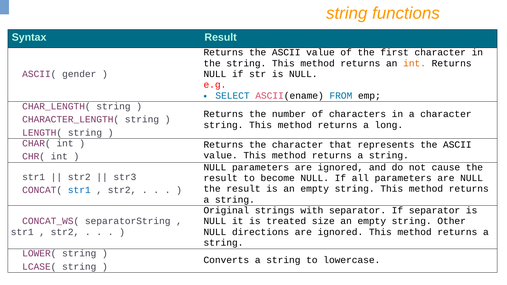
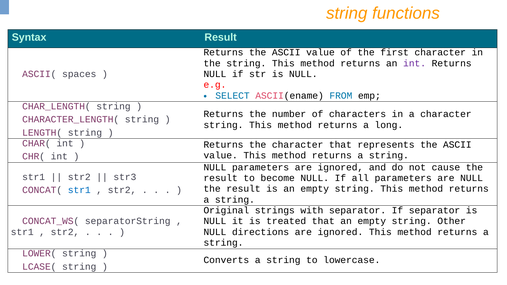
int at (415, 63) colour: orange -> purple
gender: gender -> spaces
treated size: size -> that
